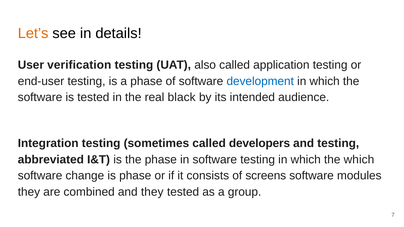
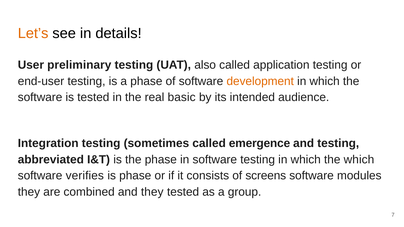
verification: verification -> preliminary
development colour: blue -> orange
black: black -> basic
developers: developers -> emergence
change: change -> verifies
